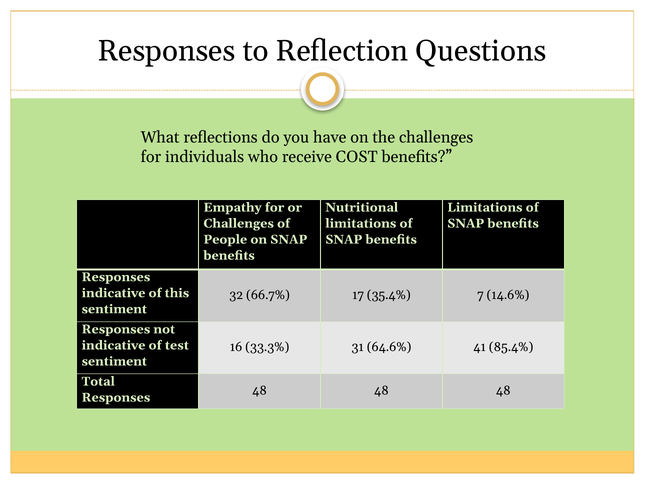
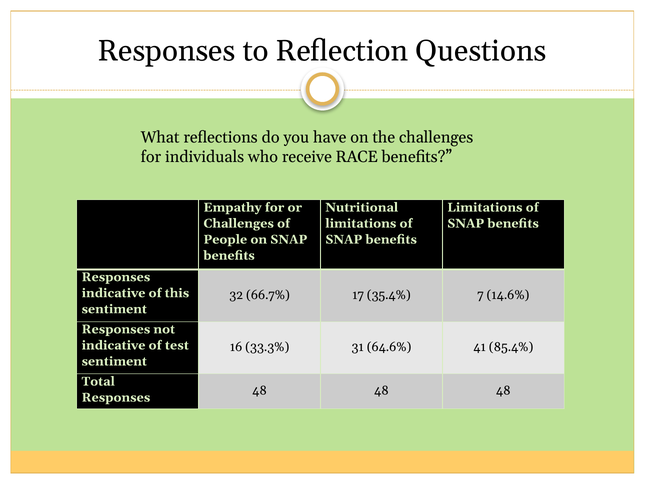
COST: COST -> RACE
